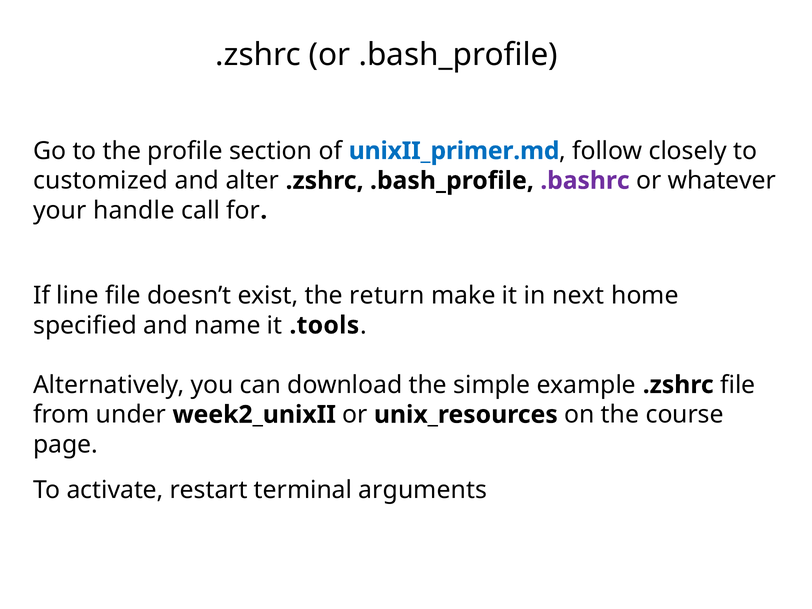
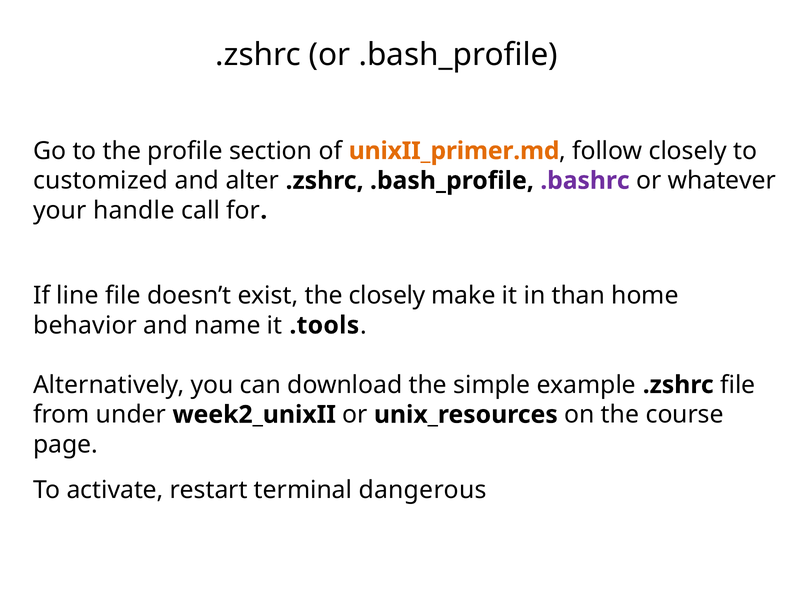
unixII_primer.md colour: blue -> orange
the return: return -> closely
next: next -> than
specified: specified -> behavior
arguments: arguments -> dangerous
